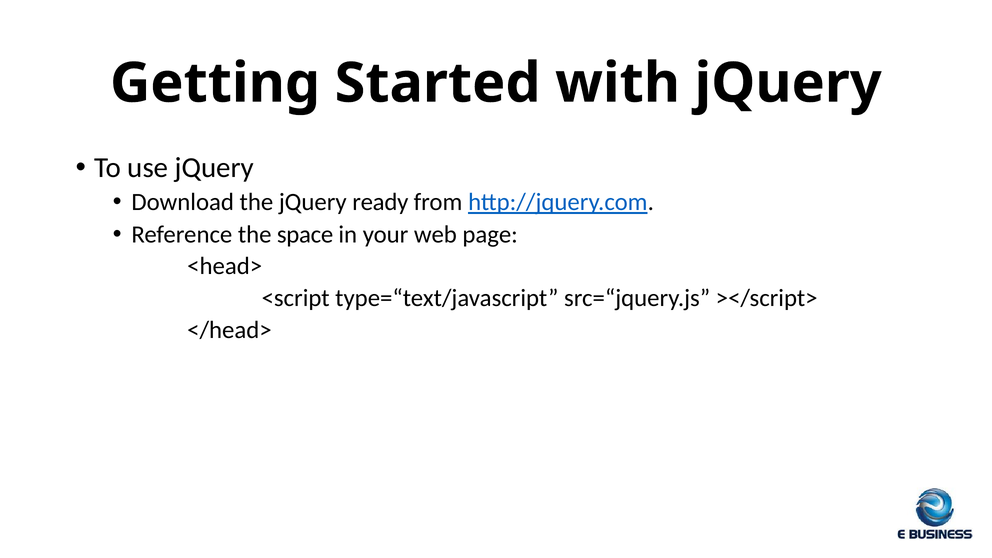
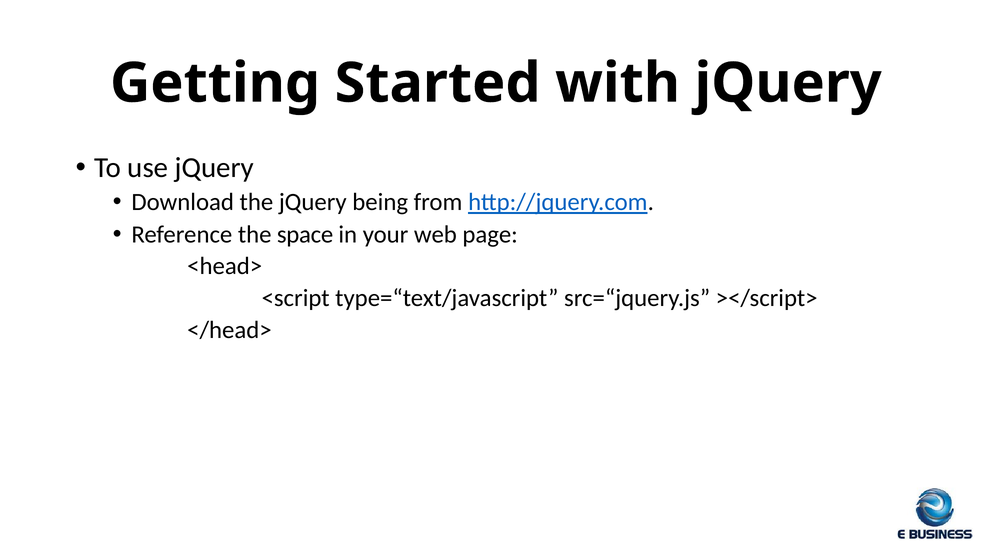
ready: ready -> being
